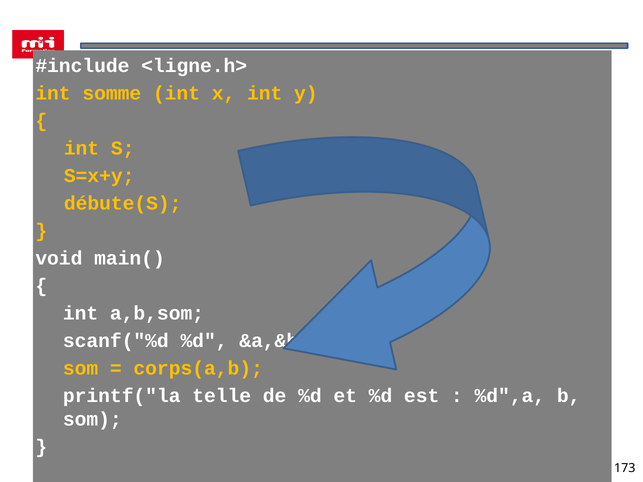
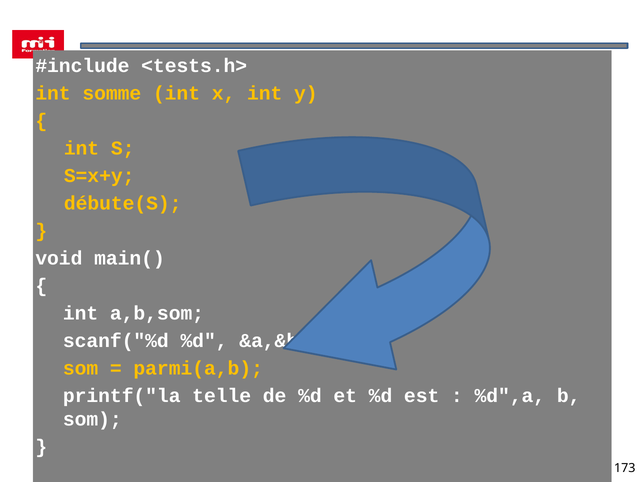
<ligne.h>: <ligne.h> -> <tests.h>
corps(a,b: corps(a,b -> parmi(a,b
